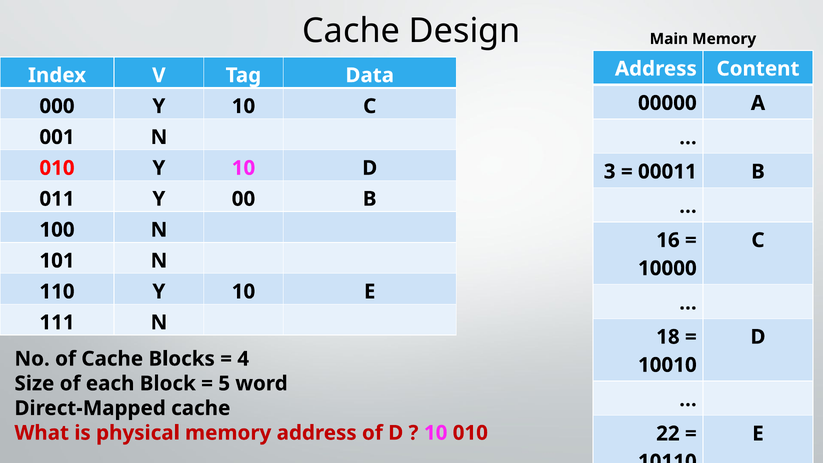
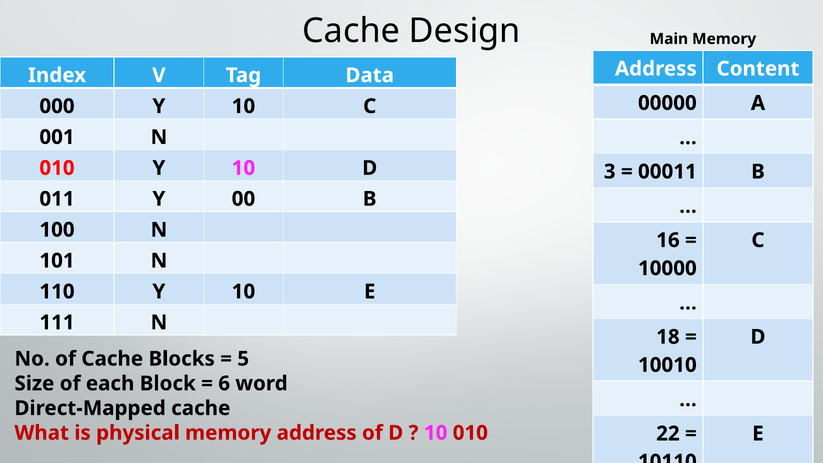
4: 4 -> 5
5: 5 -> 6
